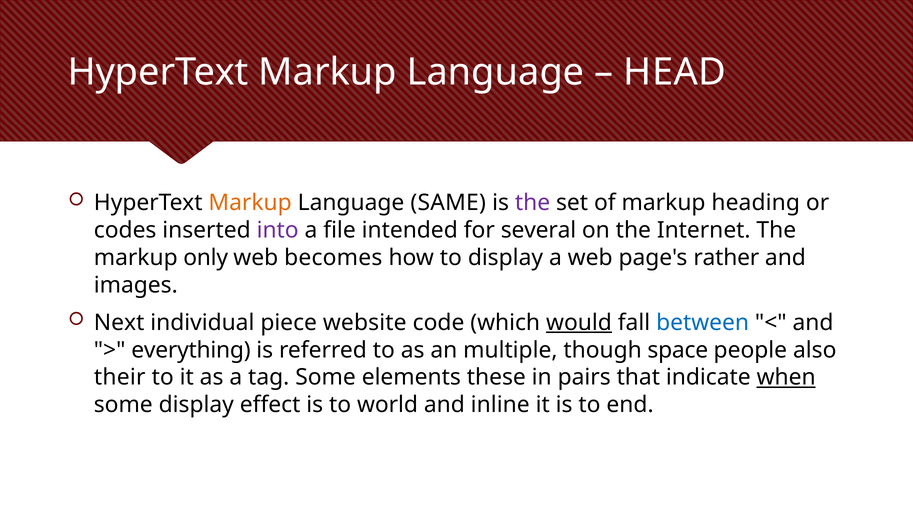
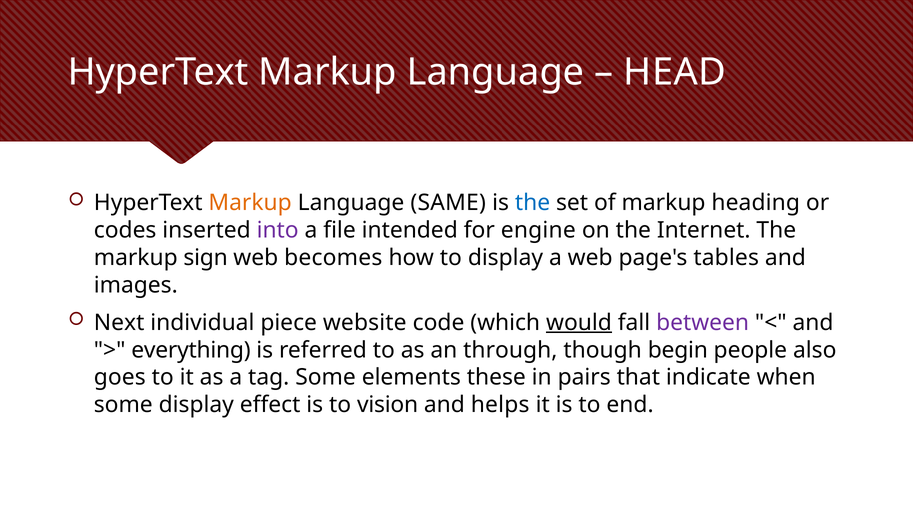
the at (533, 203) colour: purple -> blue
several: several -> engine
only: only -> sign
rather: rather -> tables
between colour: blue -> purple
multiple: multiple -> through
space: space -> begin
their: their -> goes
when underline: present -> none
world: world -> vision
inline: inline -> helps
